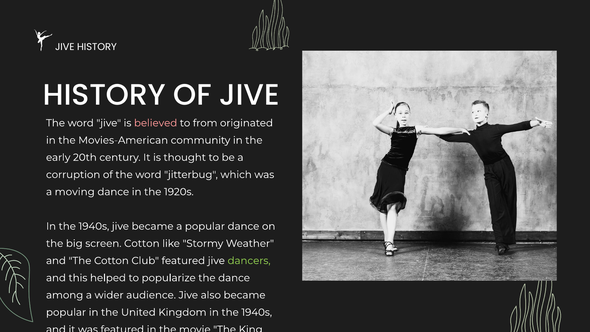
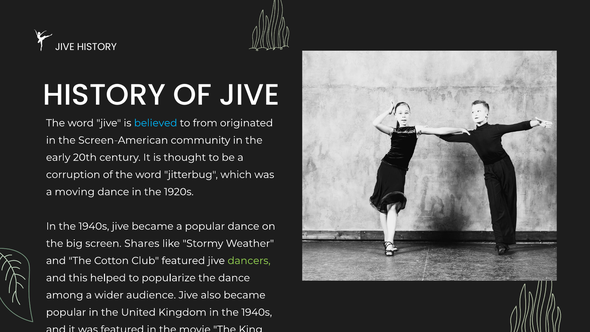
believed colour: pink -> light blue
Movies-American: Movies-American -> Screen-American
screen Cotton: Cotton -> Shares
